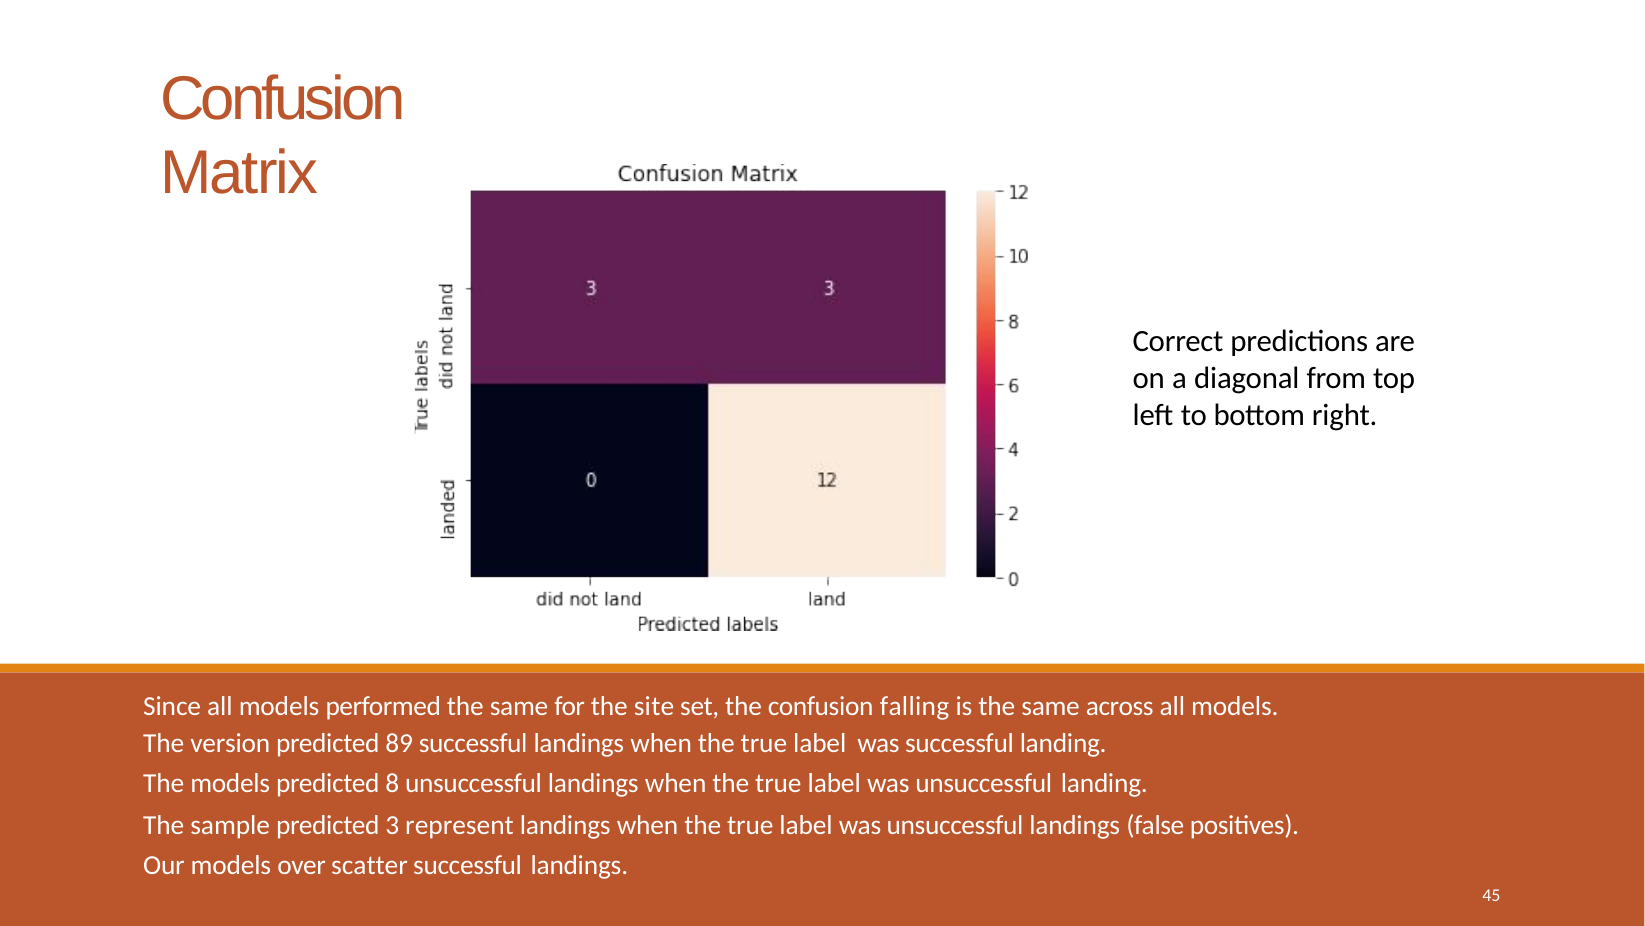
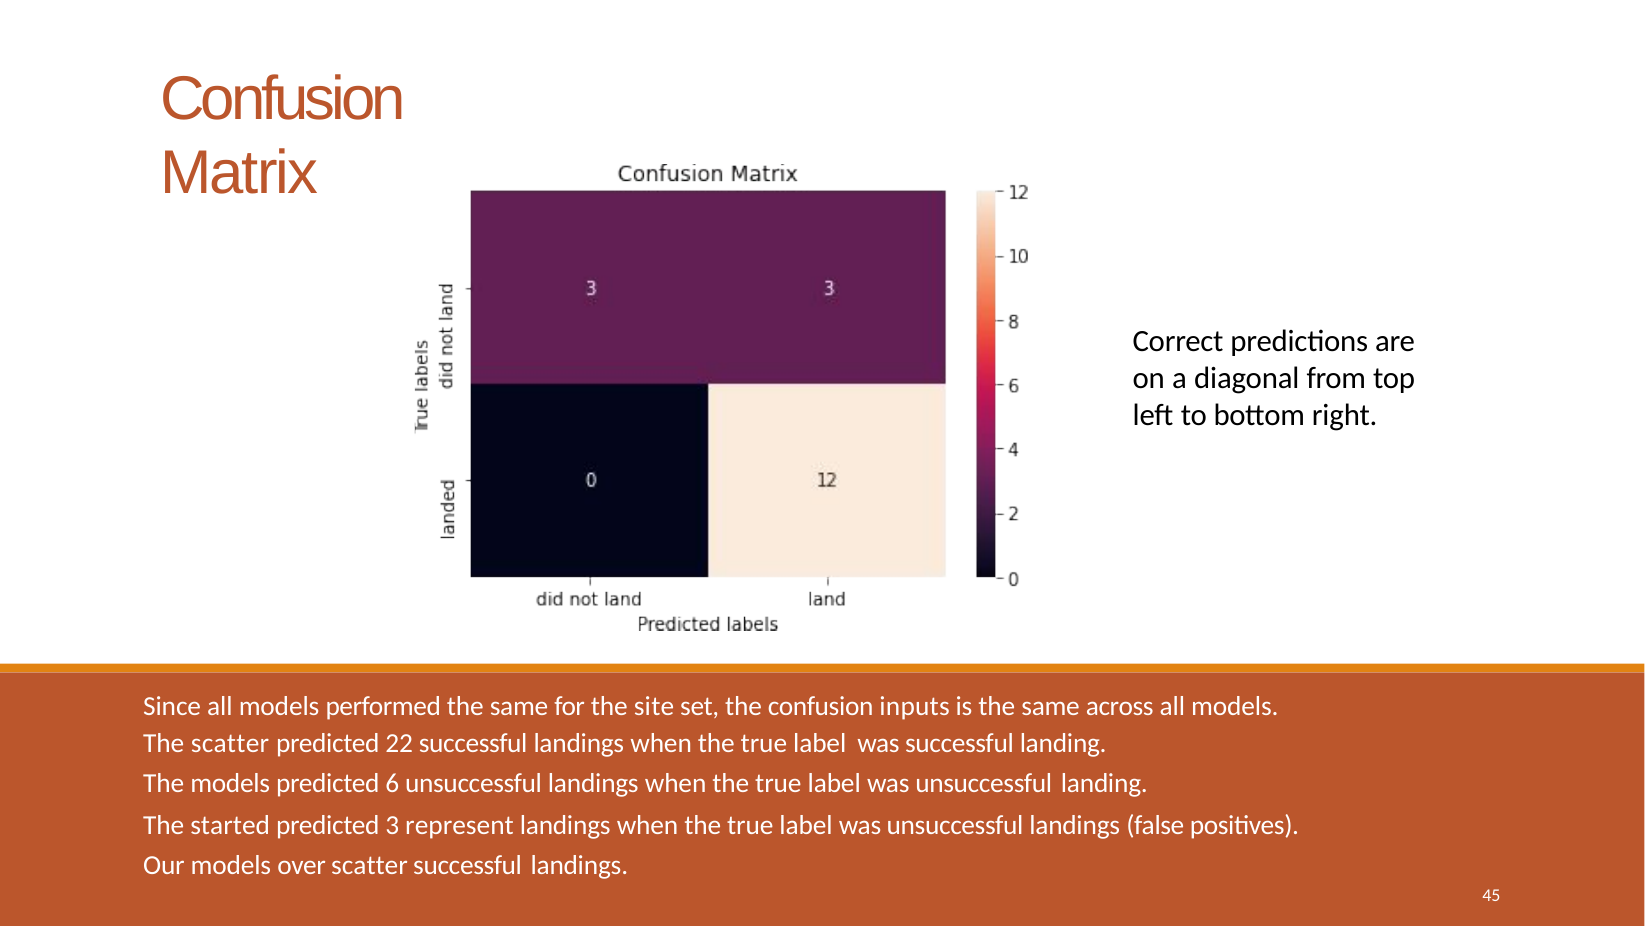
falling: falling -> inputs
The version: version -> scatter
89: 89 -> 22
8: 8 -> 6
sample: sample -> started
